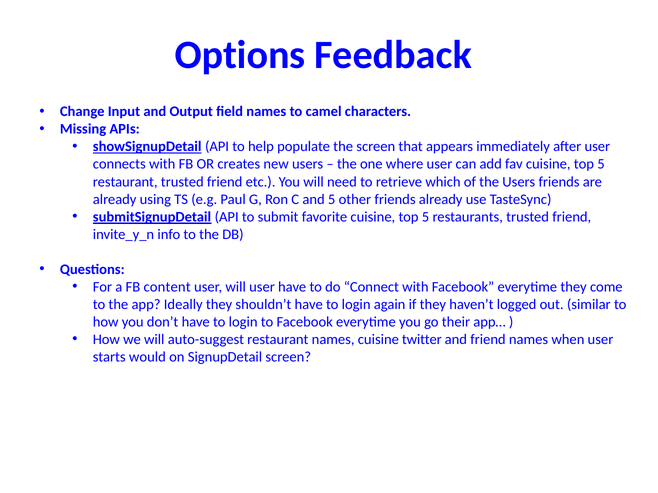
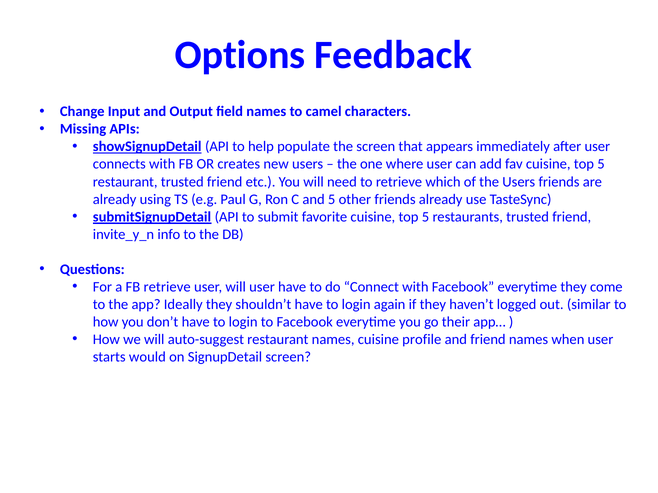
FB content: content -> retrieve
twitter: twitter -> profile
